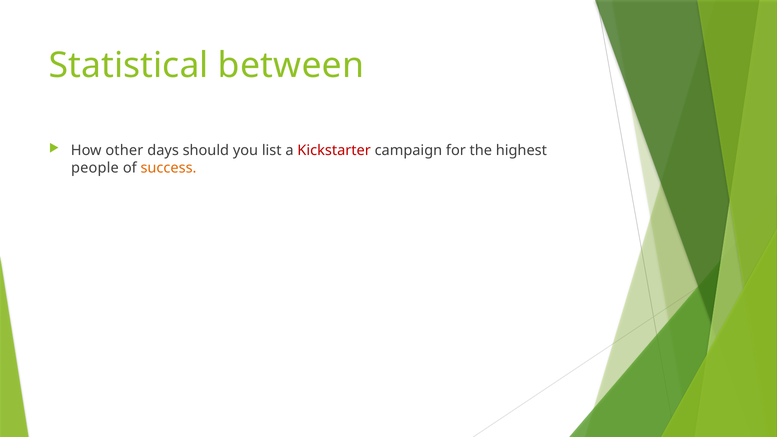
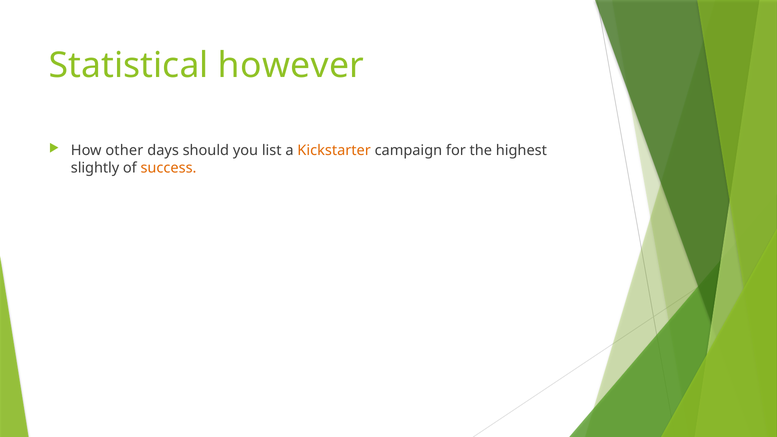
between: between -> however
Kickstarter colour: red -> orange
people: people -> slightly
